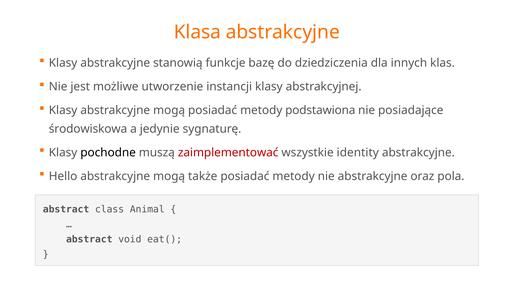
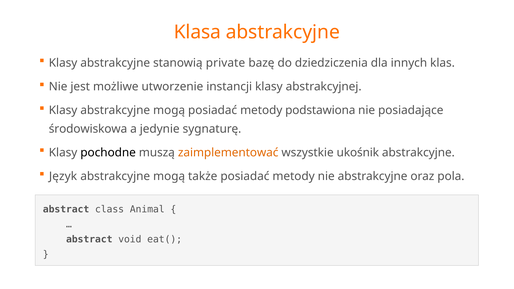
funkcje: funkcje -> private
zaimplementować colour: red -> orange
identity: identity -> ukośnik
Hello: Hello -> Język
